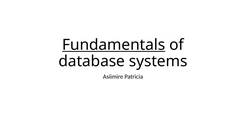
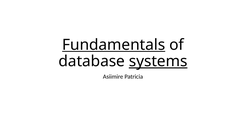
systems underline: none -> present
